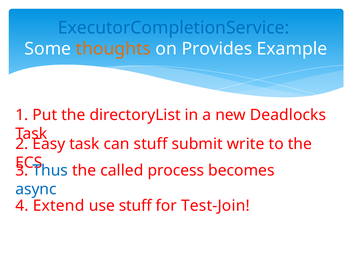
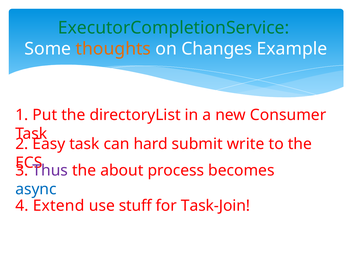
ExecutorCompletionService colour: blue -> green
Provides: Provides -> Changes
Deadlocks: Deadlocks -> Consumer
can stuff: stuff -> hard
Thus colour: blue -> purple
called: called -> about
Test-Join: Test-Join -> Task-Join
